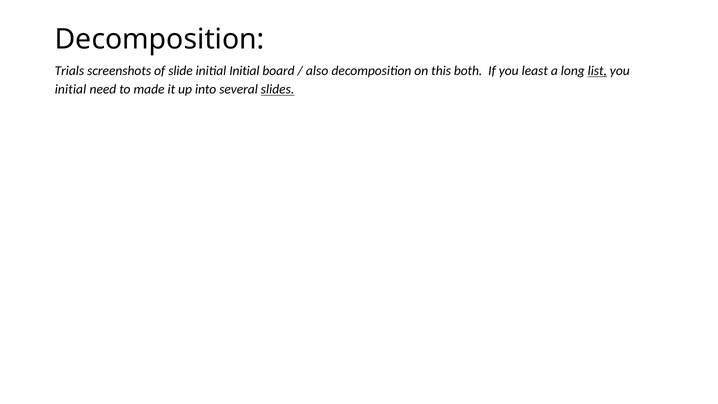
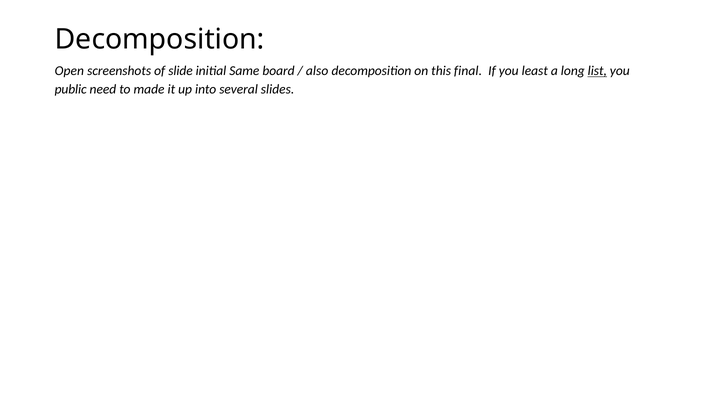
Trials: Trials -> Open
initial Initial: Initial -> Same
both: both -> final
initial at (71, 89): initial -> public
slides underline: present -> none
